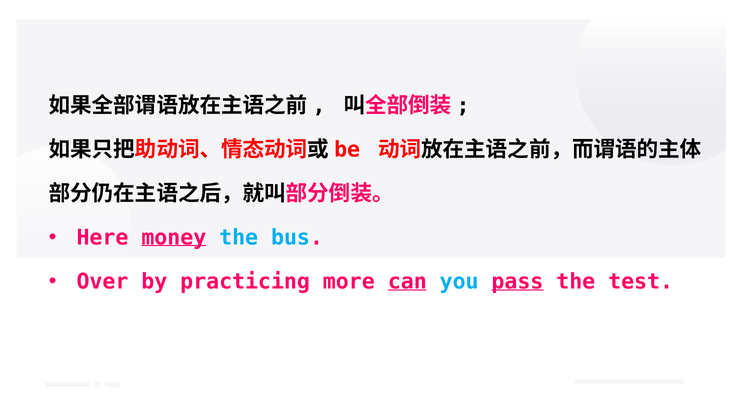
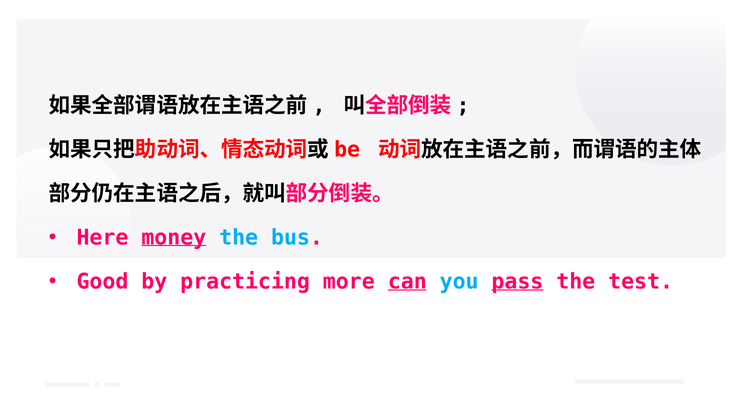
Over: Over -> Good
